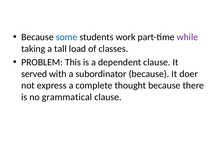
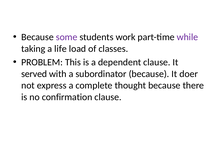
some colour: blue -> purple
tall: tall -> life
grammatical: grammatical -> confirmation
